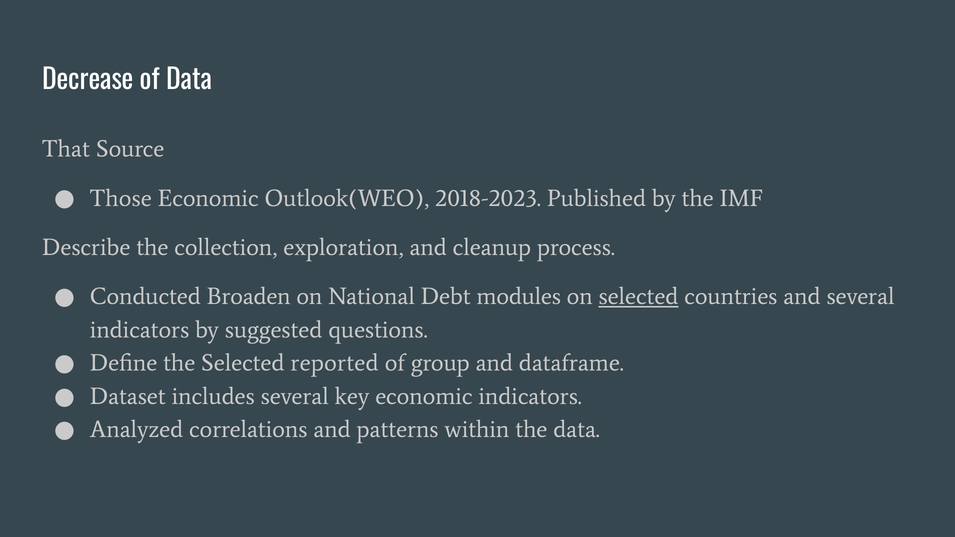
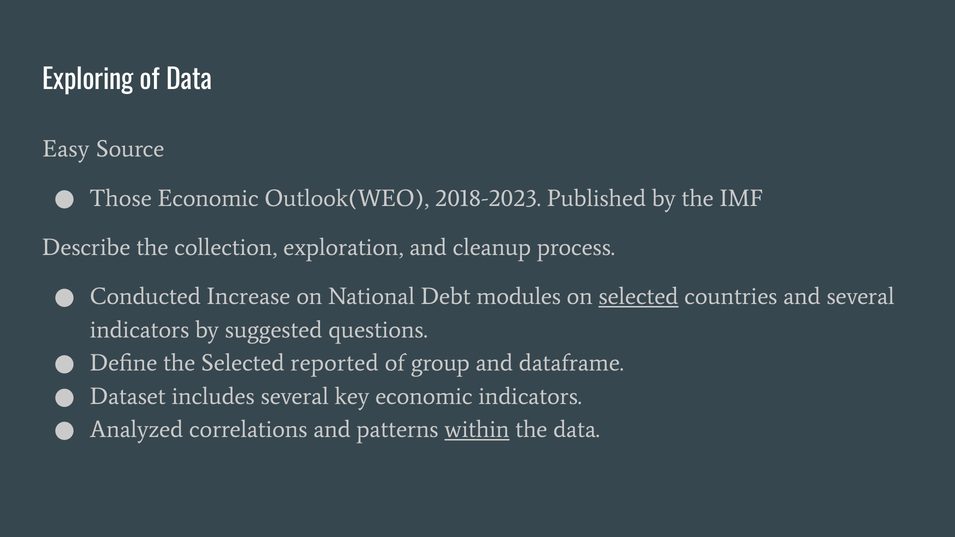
Decrease: Decrease -> Exploring
That: That -> Easy
Broaden: Broaden -> Increase
within underline: none -> present
